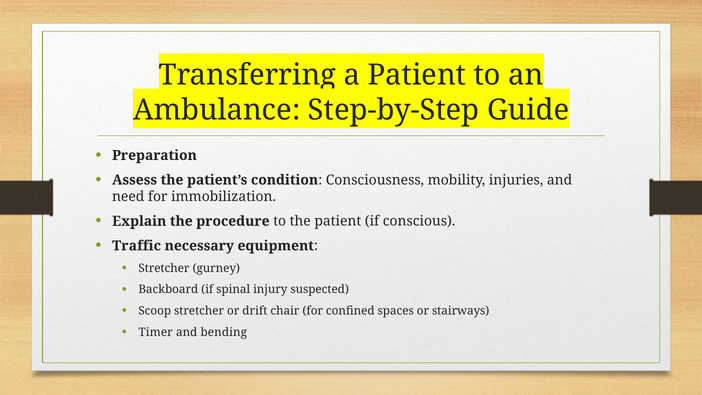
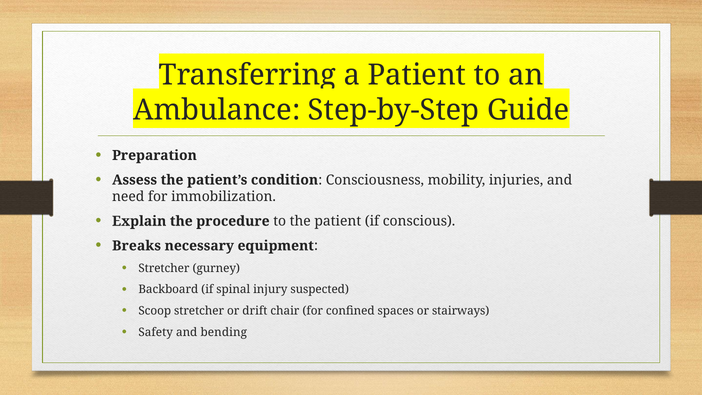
Traffic: Traffic -> Breaks
Timer: Timer -> Safety
